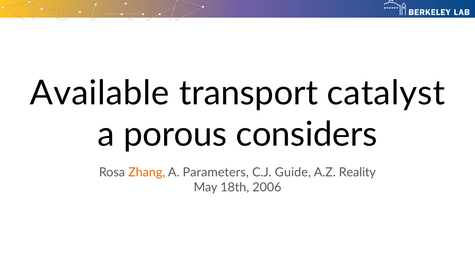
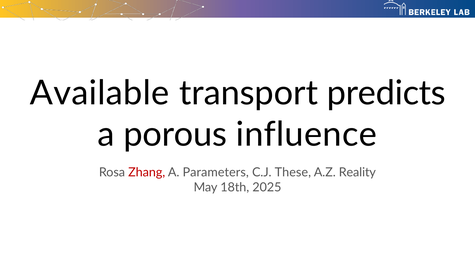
catalyst: catalyst -> predicts
considers: considers -> influence
Zhang colour: orange -> red
Guide: Guide -> These
2006: 2006 -> 2025
